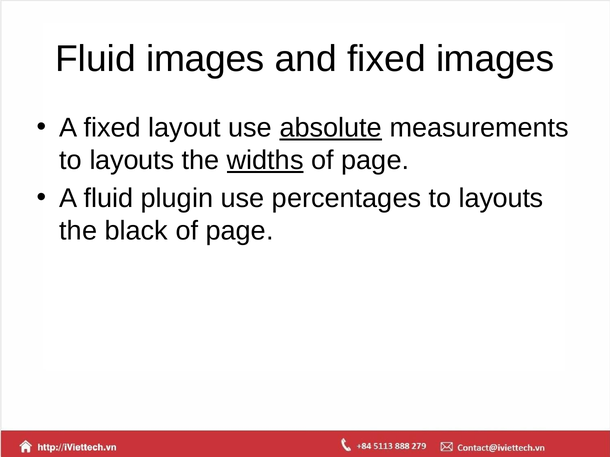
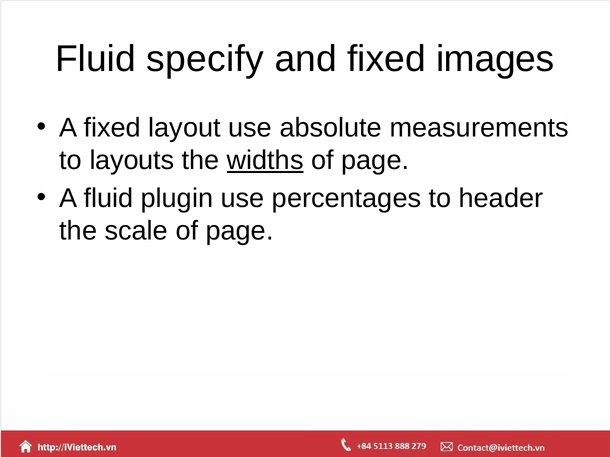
Fluid images: images -> specify
absolute underline: present -> none
percentages to layouts: layouts -> header
black: black -> scale
